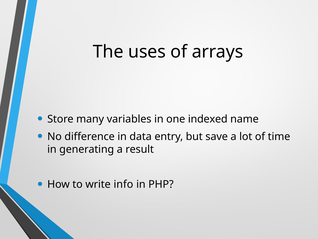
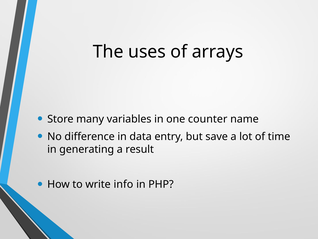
indexed: indexed -> counter
